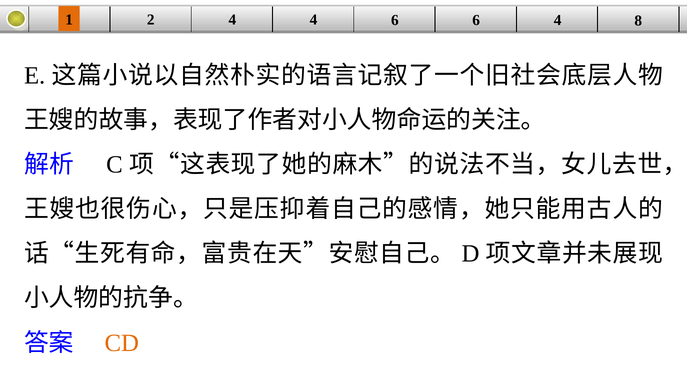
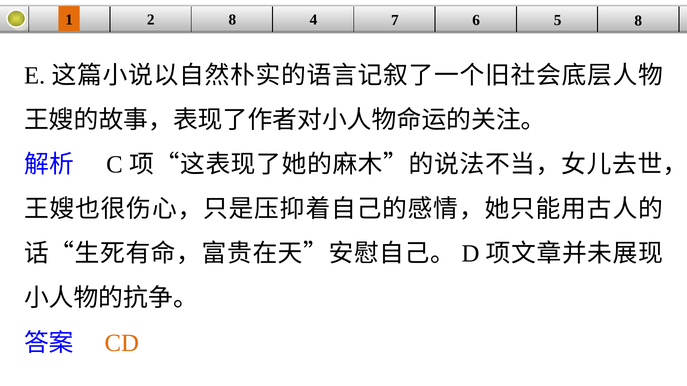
2 4: 4 -> 8
4 6: 6 -> 7
6 4: 4 -> 5
